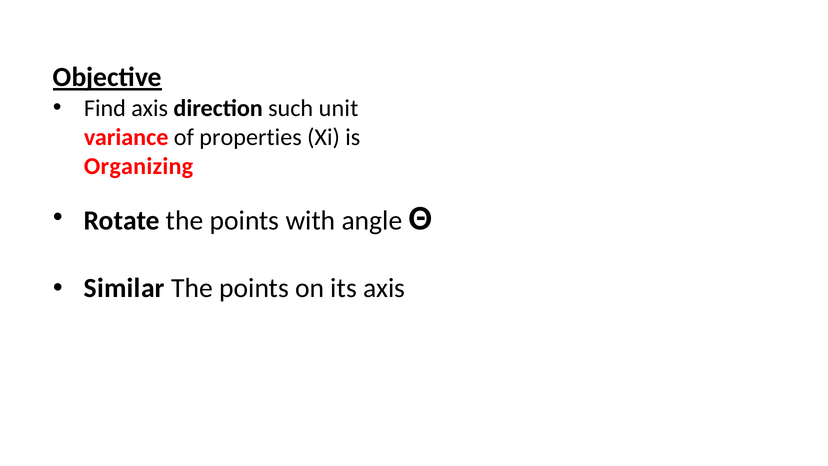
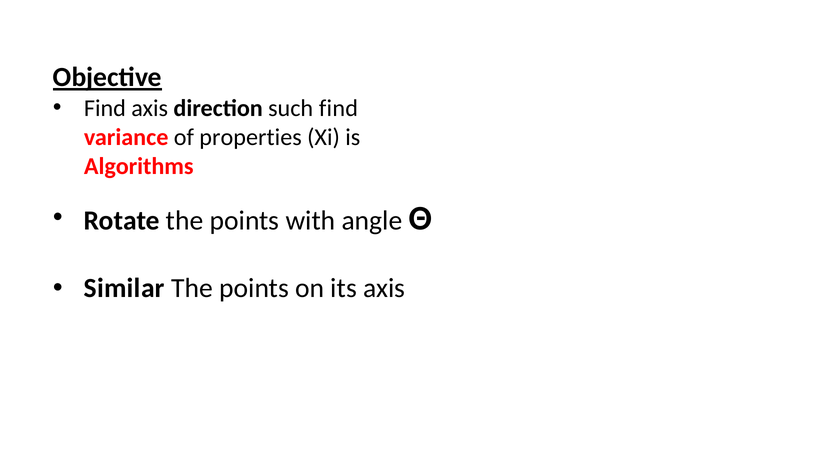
such unit: unit -> find
Organizing: Organizing -> Algorithms
